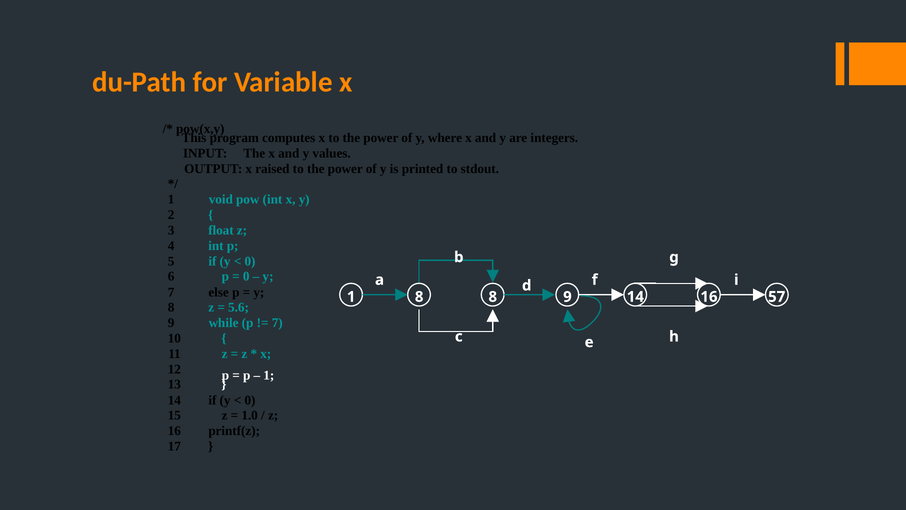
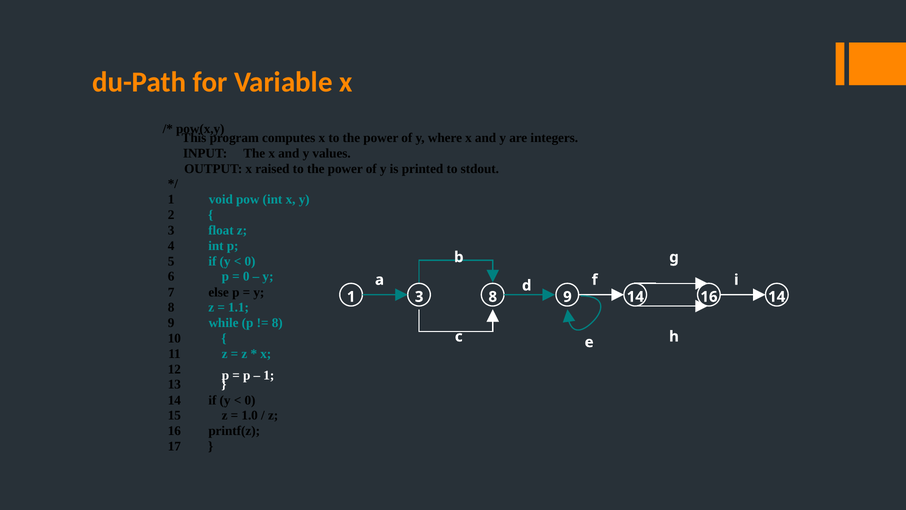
1 8: 8 -> 3
14 57: 57 -> 14
5.6: 5.6 -> 1.1
7 at (277, 323): 7 -> 8
